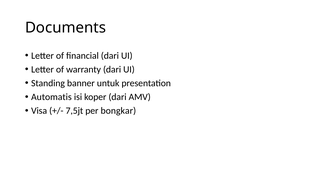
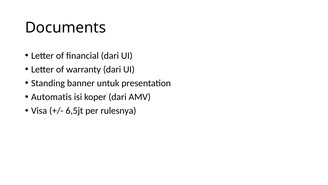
7,5jt: 7,5jt -> 6,5jt
bongkar: bongkar -> rulesnya
